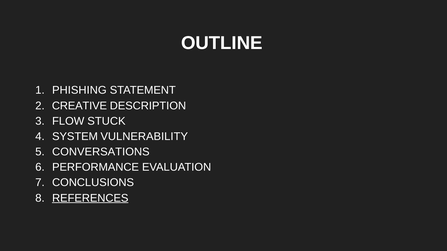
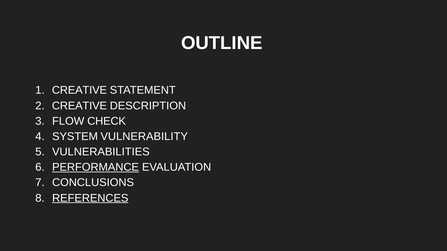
PHISHING at (79, 90): PHISHING -> CREATIVE
STUCK: STUCK -> CHECK
CONVERSATIONS: CONVERSATIONS -> VULNERABILITIES
PERFORMANCE underline: none -> present
